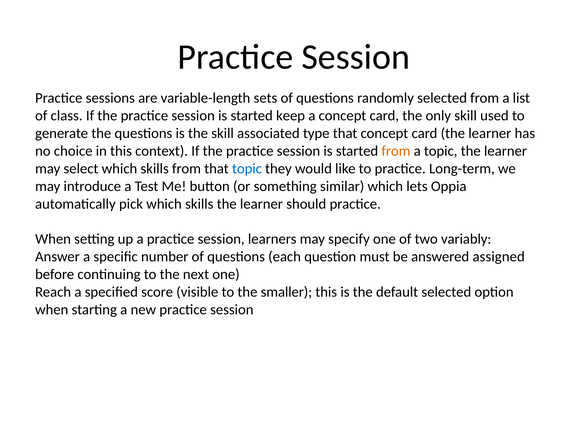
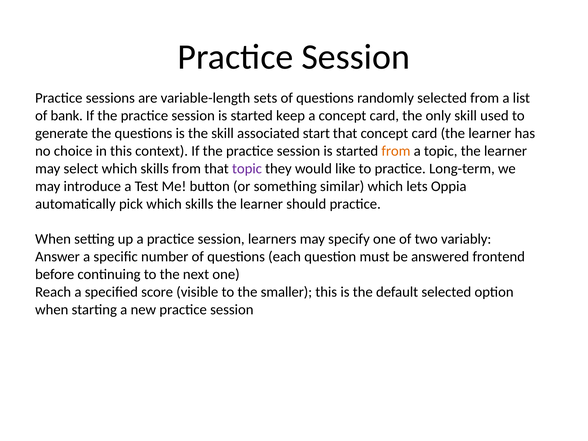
class: class -> bank
type: type -> start
topic at (247, 169) colour: blue -> purple
assigned: assigned -> frontend
